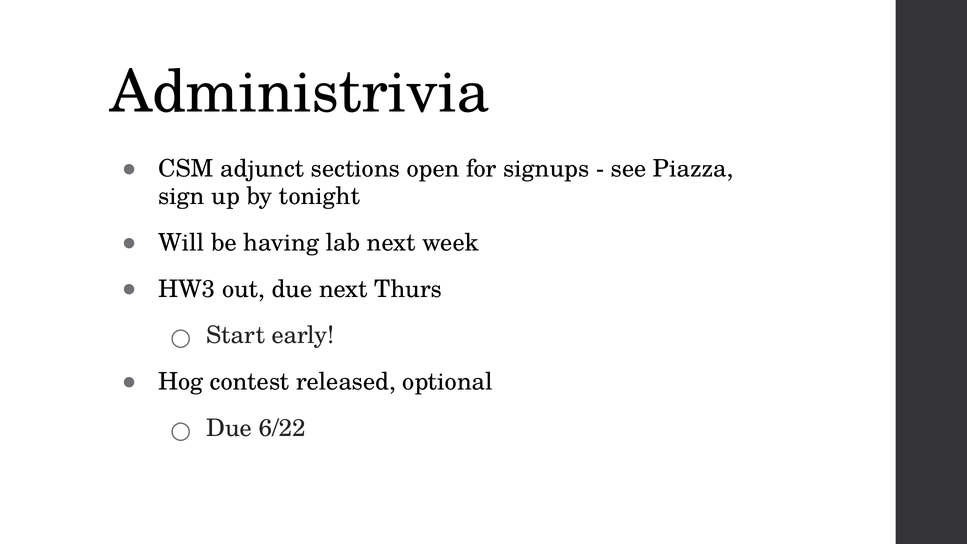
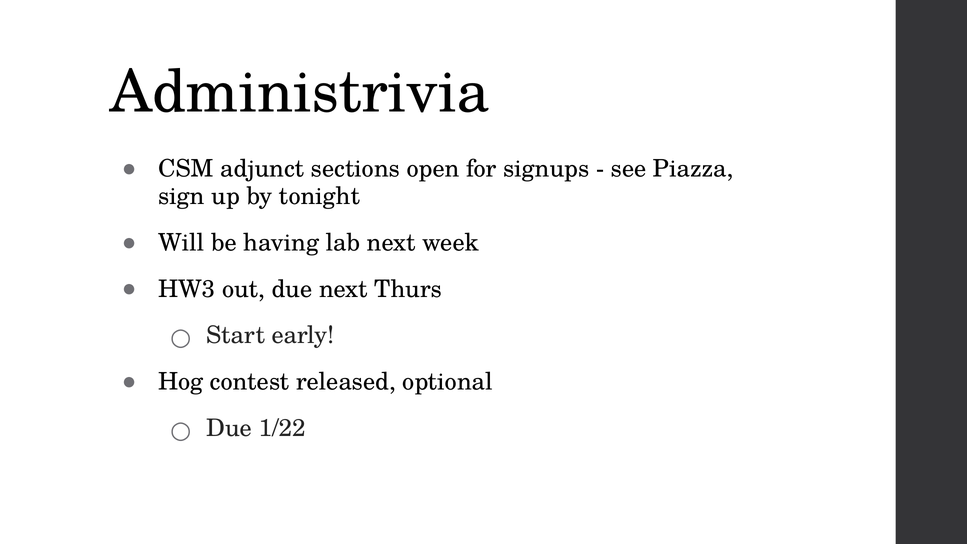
6/22: 6/22 -> 1/22
